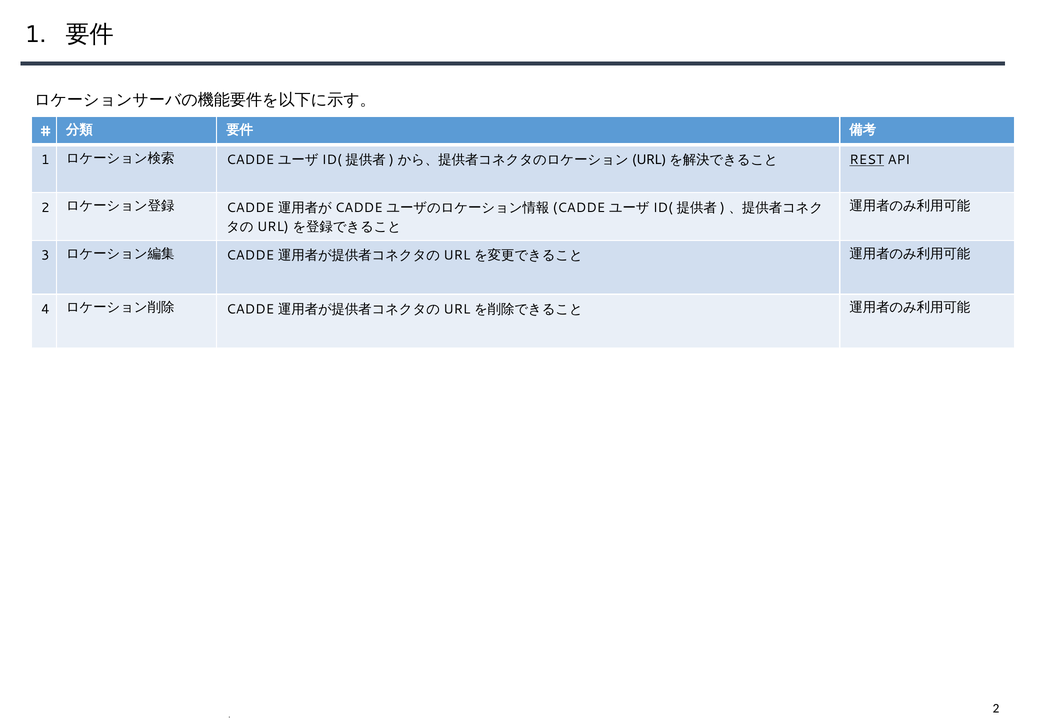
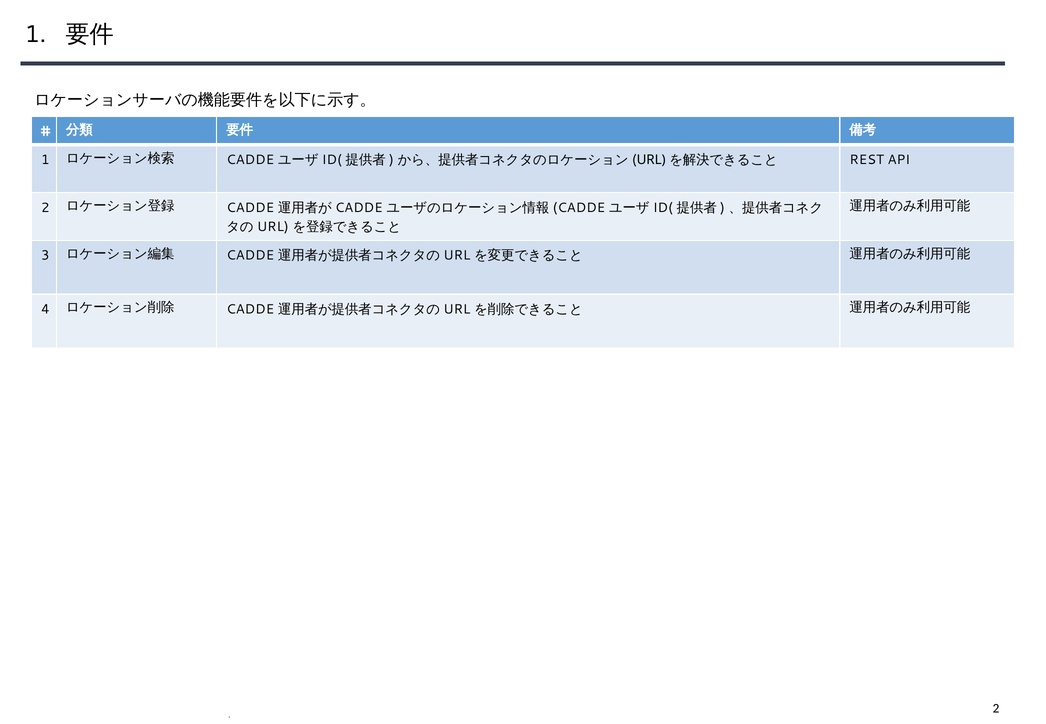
REST underline: present -> none
